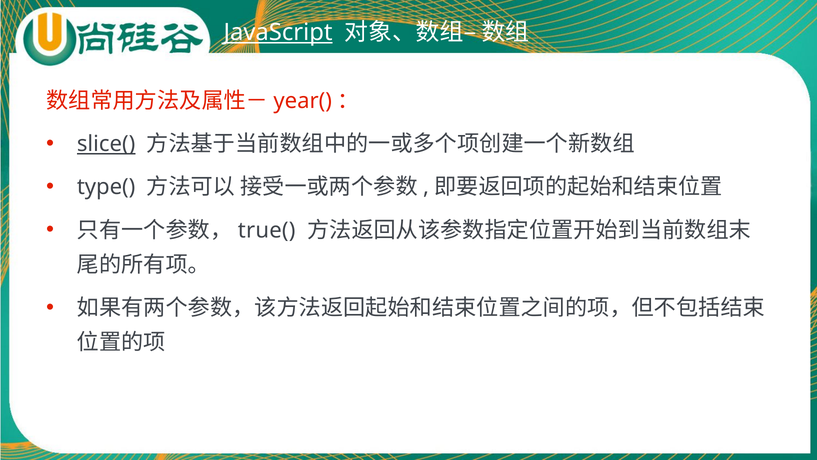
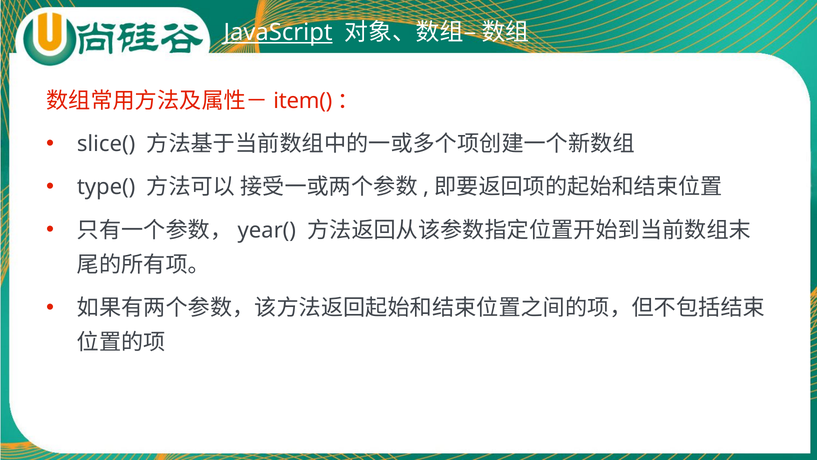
year(: year( -> item(
slice( underline: present -> none
true(: true( -> year(
